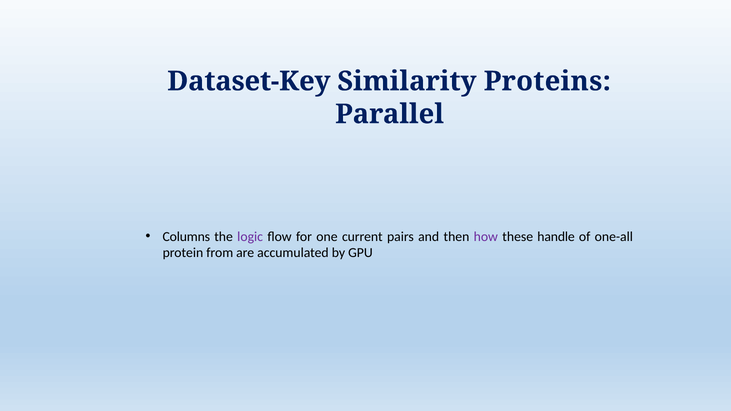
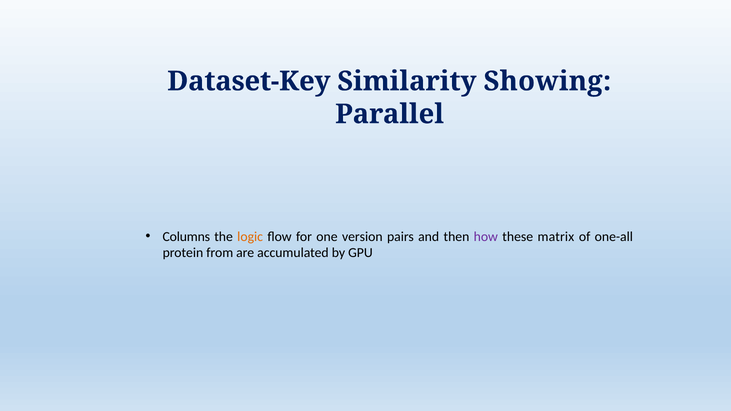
Proteins: Proteins -> Showing
logic colour: purple -> orange
current: current -> version
handle: handle -> matrix
